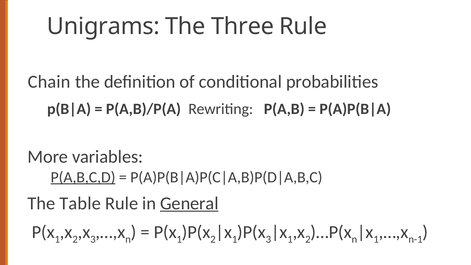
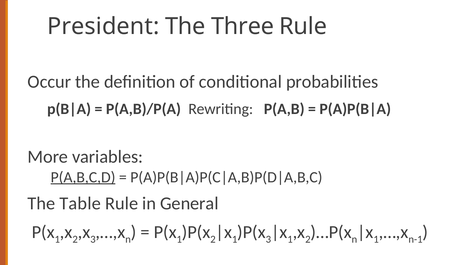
Unigrams: Unigrams -> President
Chain: Chain -> Occur
General underline: present -> none
